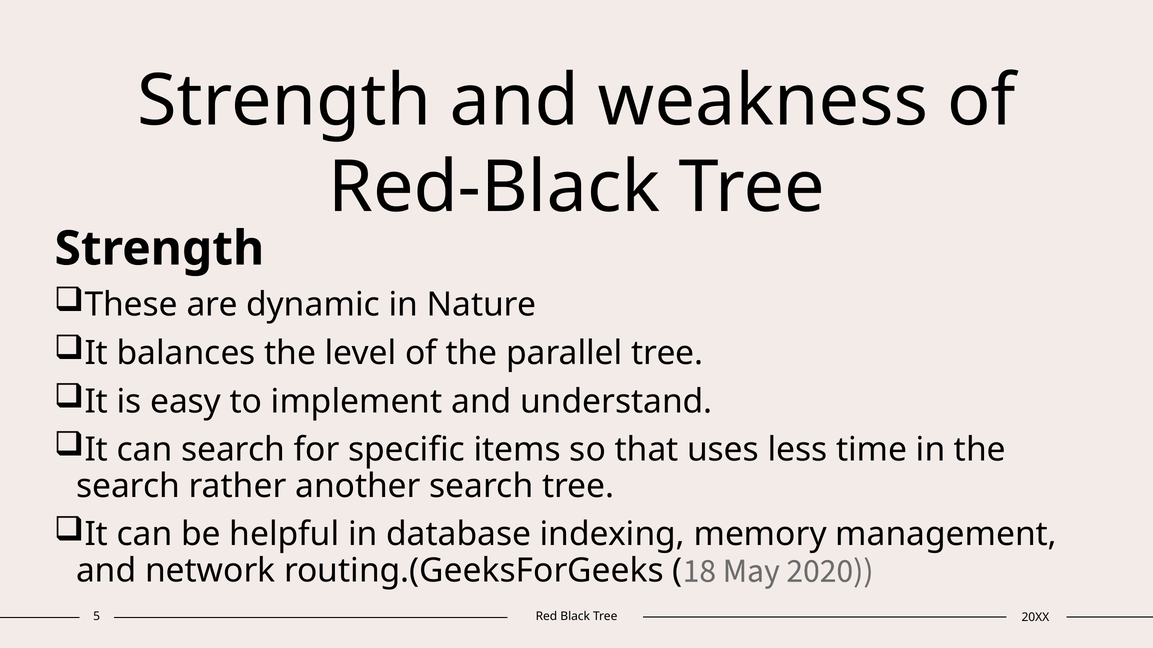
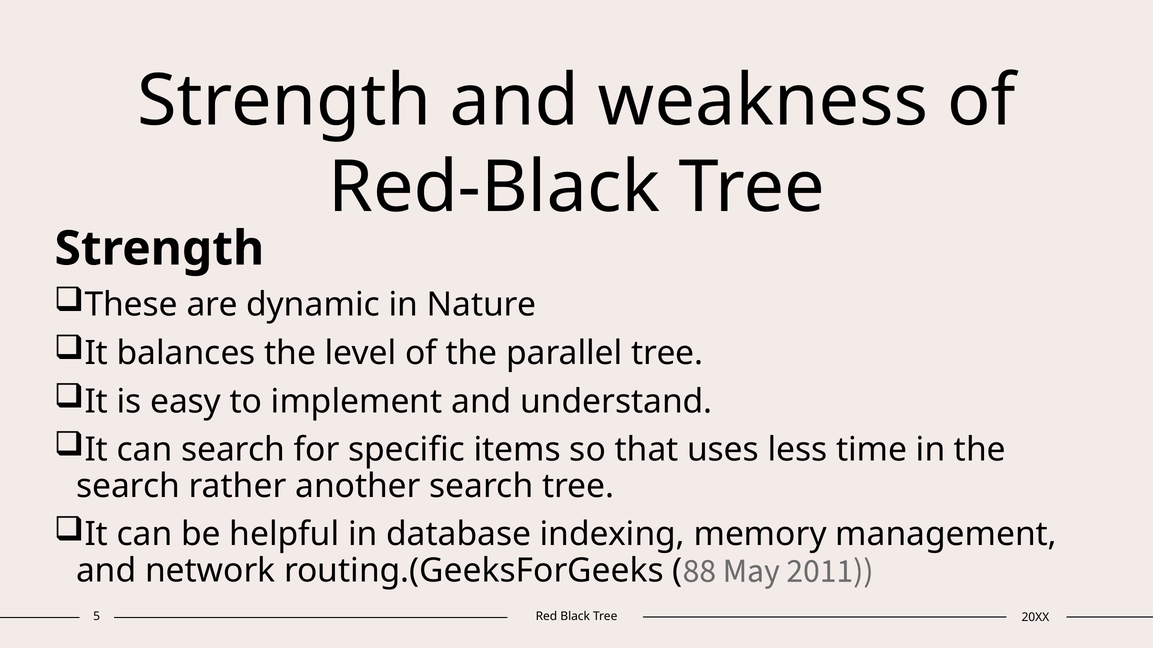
18: 18 -> 88
2020: 2020 -> 2011
